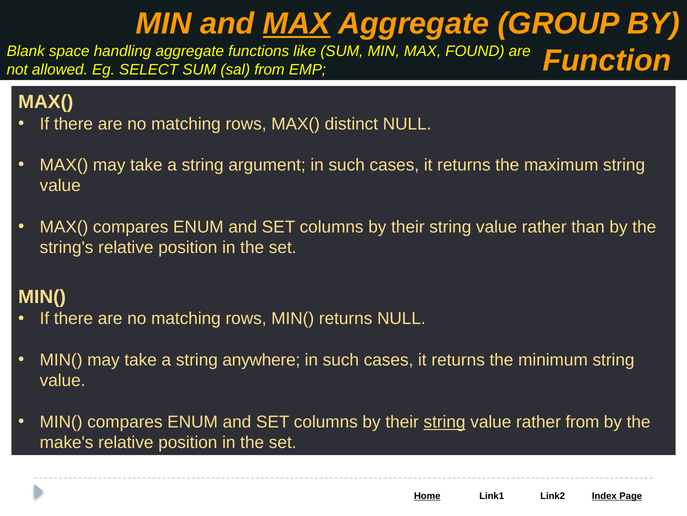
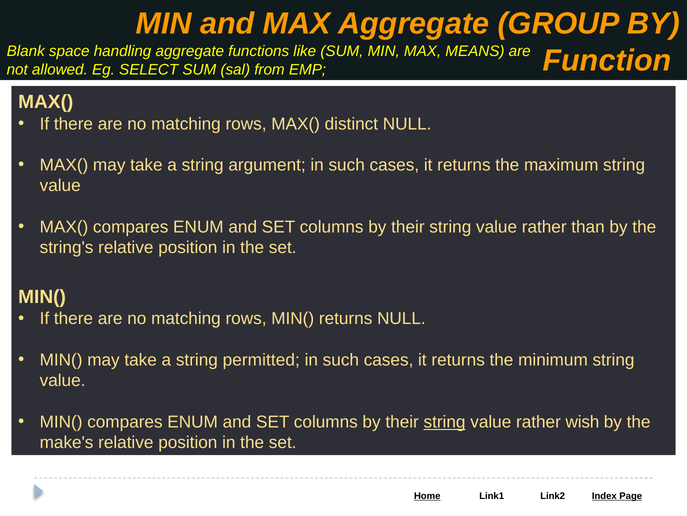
MAX at (297, 24) underline: present -> none
FOUND: FOUND -> MEANS
anywhere: anywhere -> permitted
rather from: from -> wish
